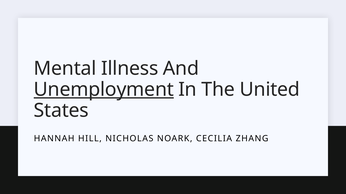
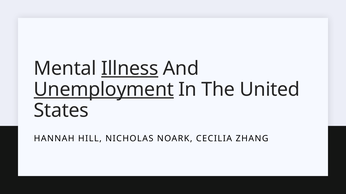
Illness underline: none -> present
